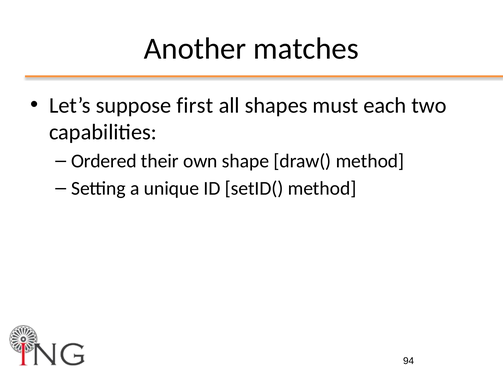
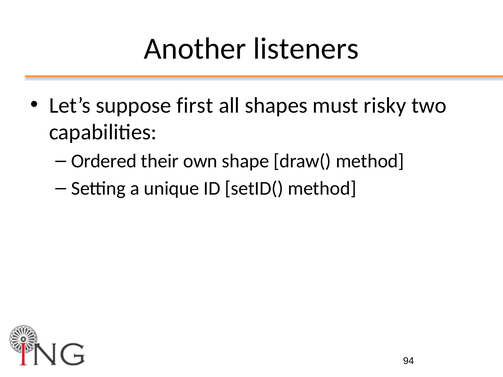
matches: matches -> listeners
each: each -> risky
